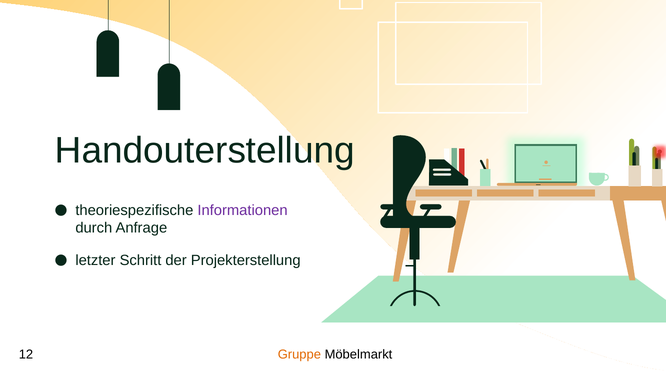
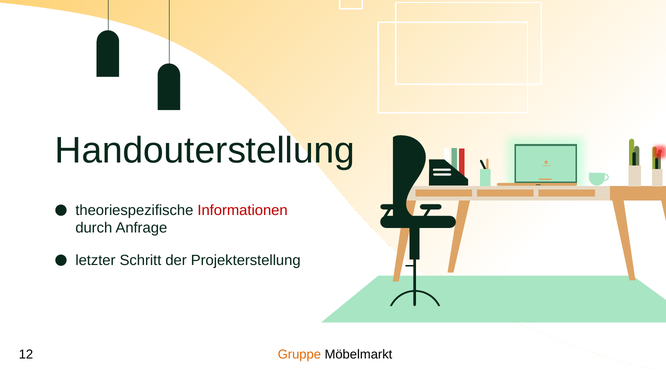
Informationen colour: purple -> red
